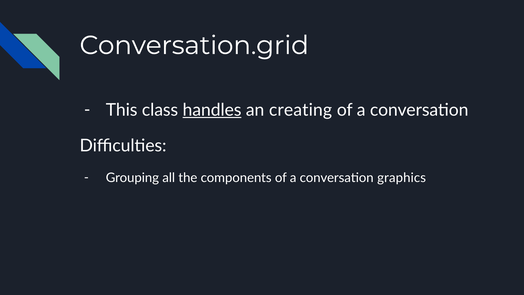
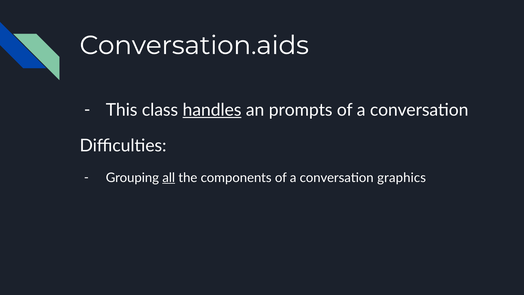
Conversation.grid: Conversation.grid -> Conversation.aids
creating: creating -> prompts
all underline: none -> present
